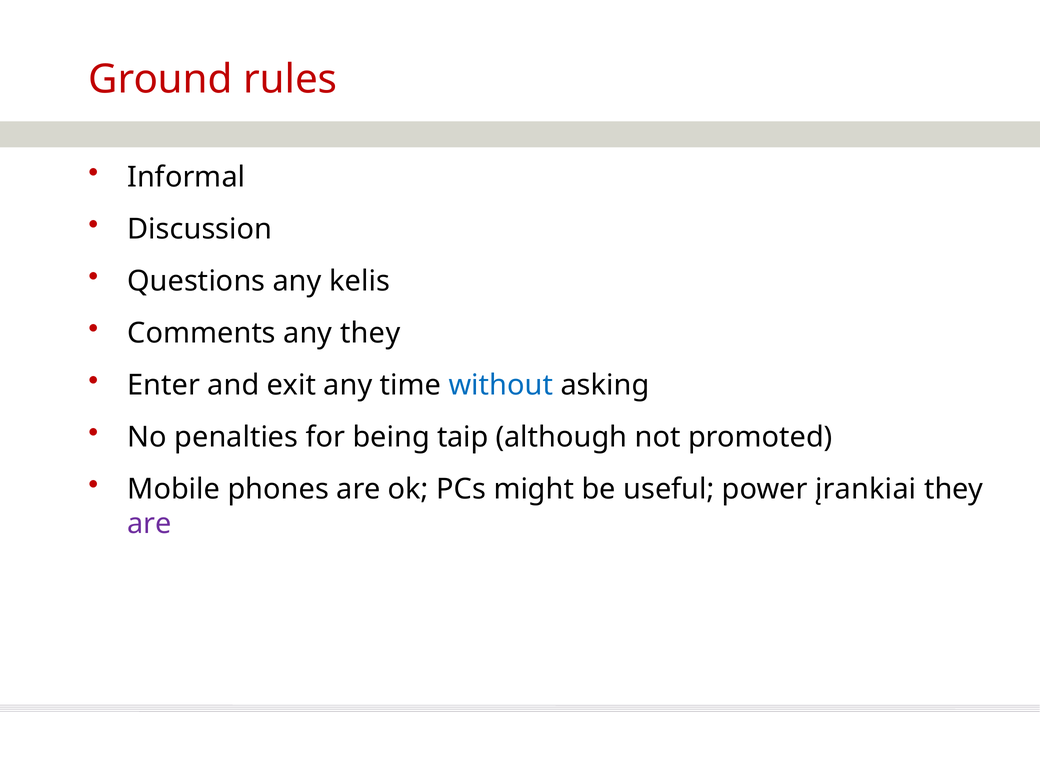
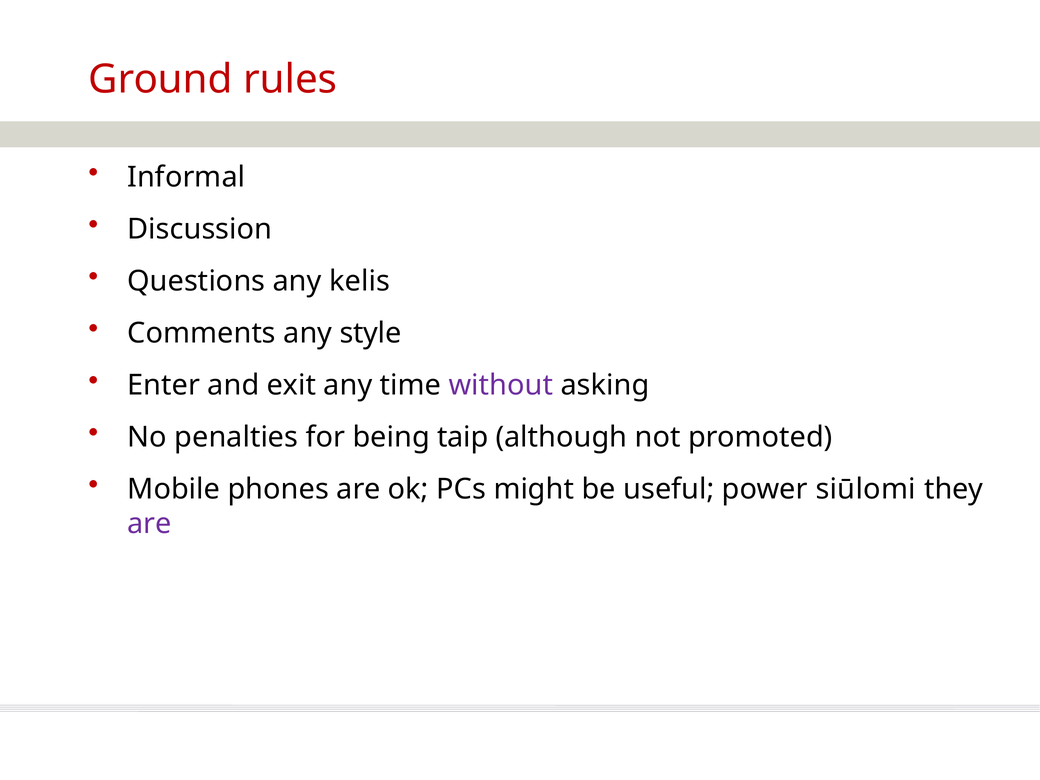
any they: they -> style
without colour: blue -> purple
įrankiai: įrankiai -> siūlomi
